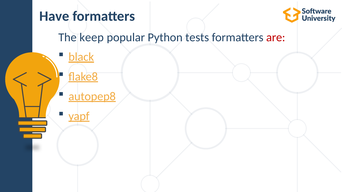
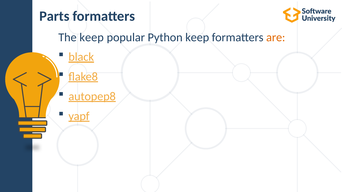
Have: Have -> Parts
Python tests: tests -> keep
are colour: red -> orange
